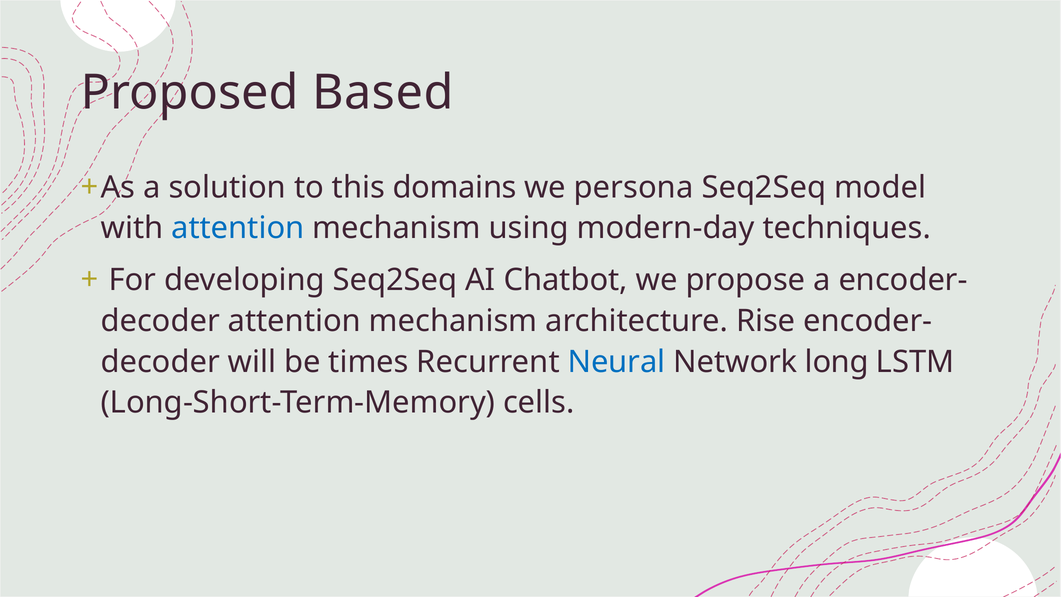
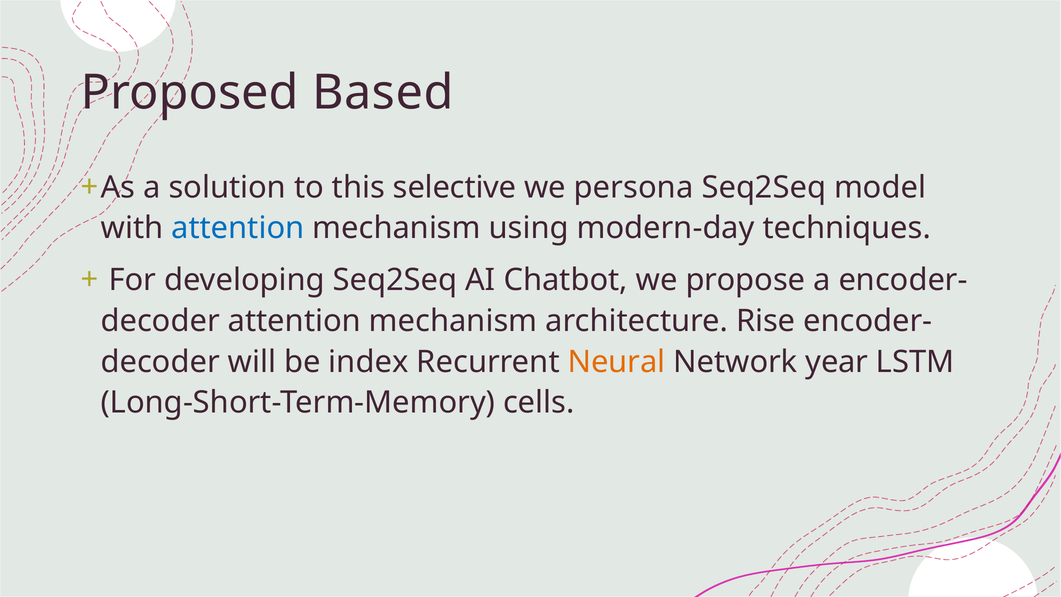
domains: domains -> selective
times: times -> index
Neural colour: blue -> orange
long: long -> year
